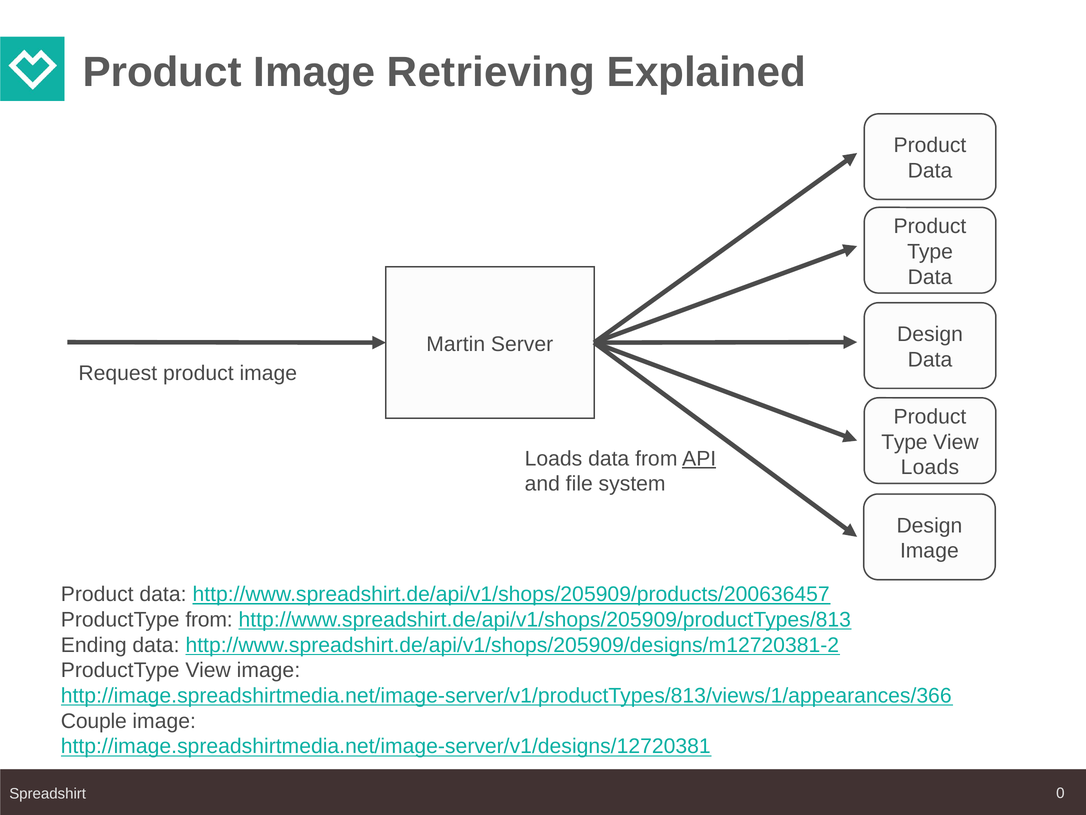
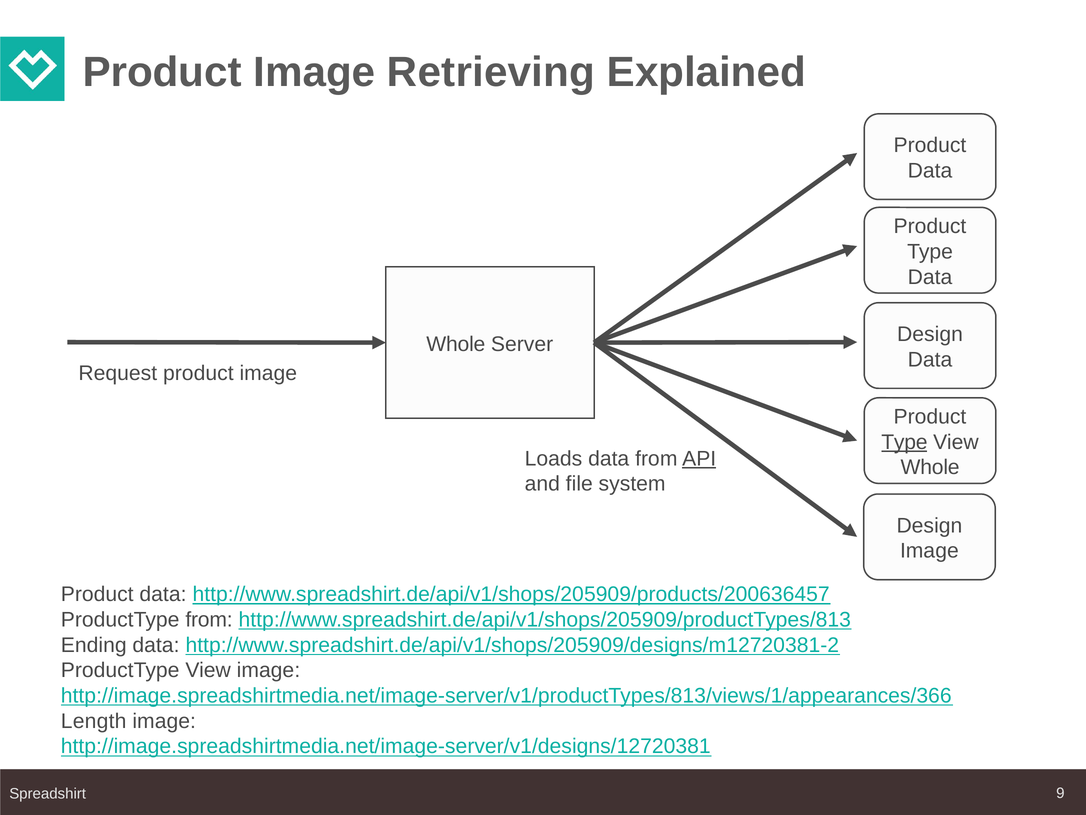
Martin at (456, 344): Martin -> Whole
Type at (904, 442) underline: none -> present
Loads at (930, 467): Loads -> Whole
Couple: Couple -> Length
0: 0 -> 9
